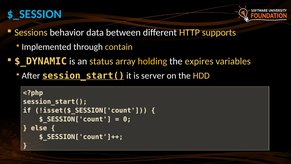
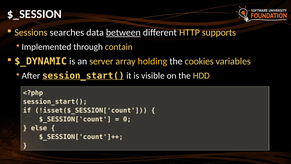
$_SESSION colour: light blue -> white
behavior: behavior -> searches
between underline: none -> present
status: status -> server
expires: expires -> cookies
server: server -> visible
